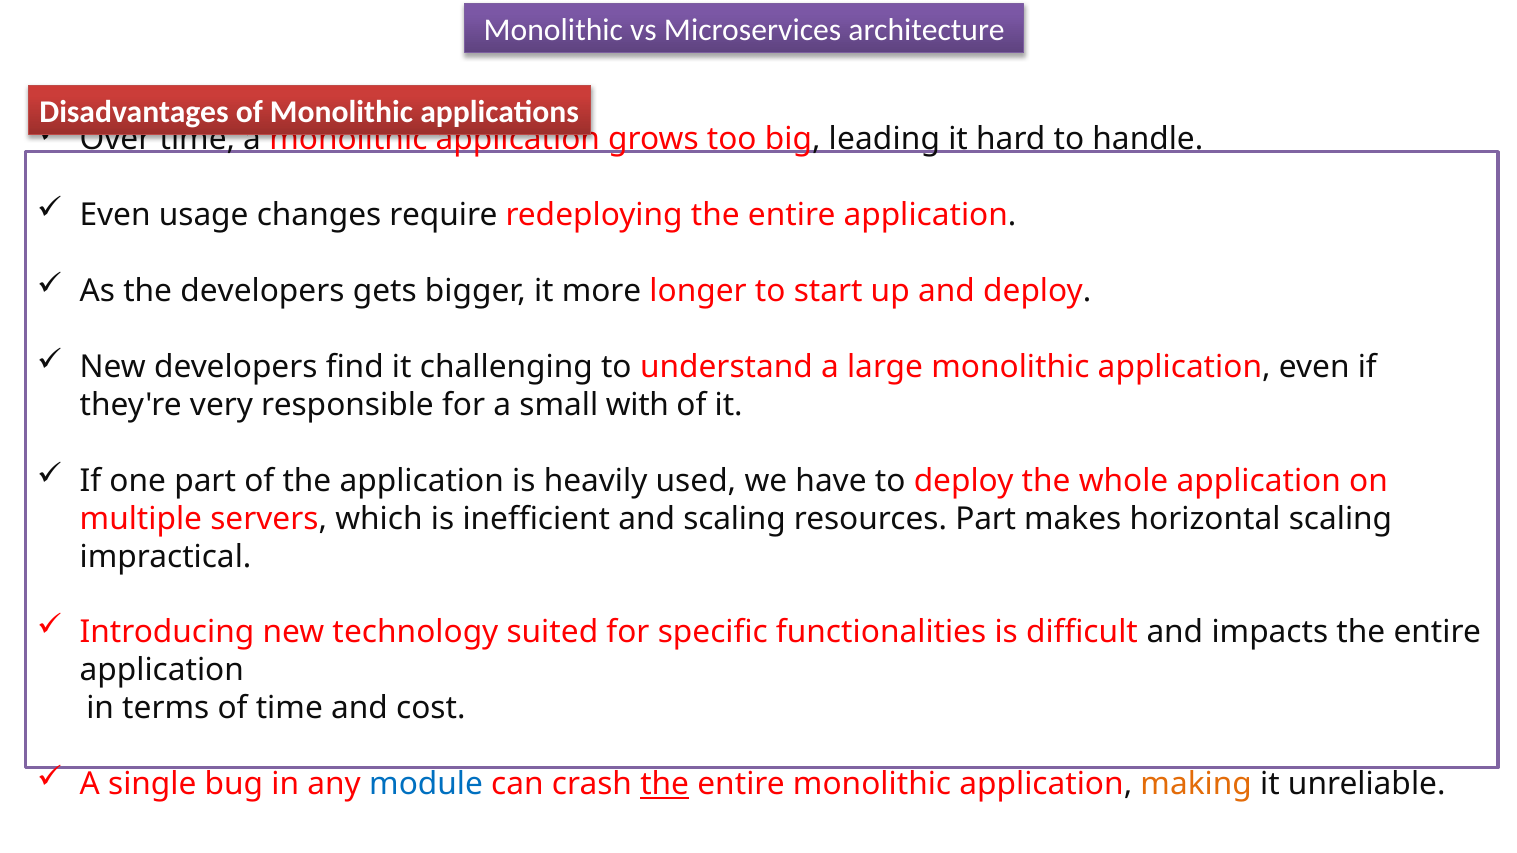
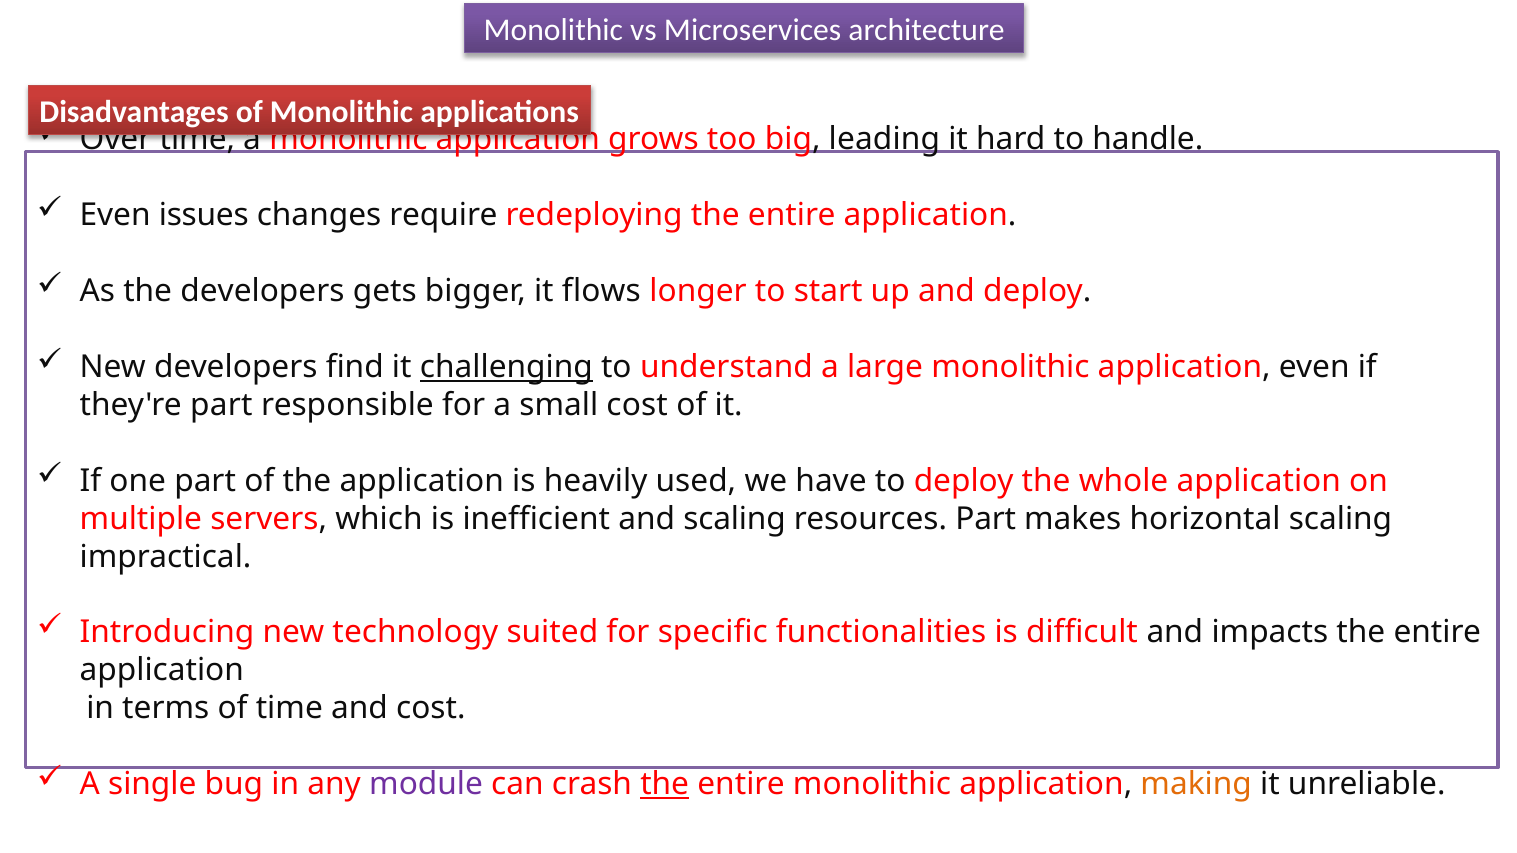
usage: usage -> issues
more: more -> flows
challenging underline: none -> present
they're very: very -> part
small with: with -> cost
module colour: blue -> purple
